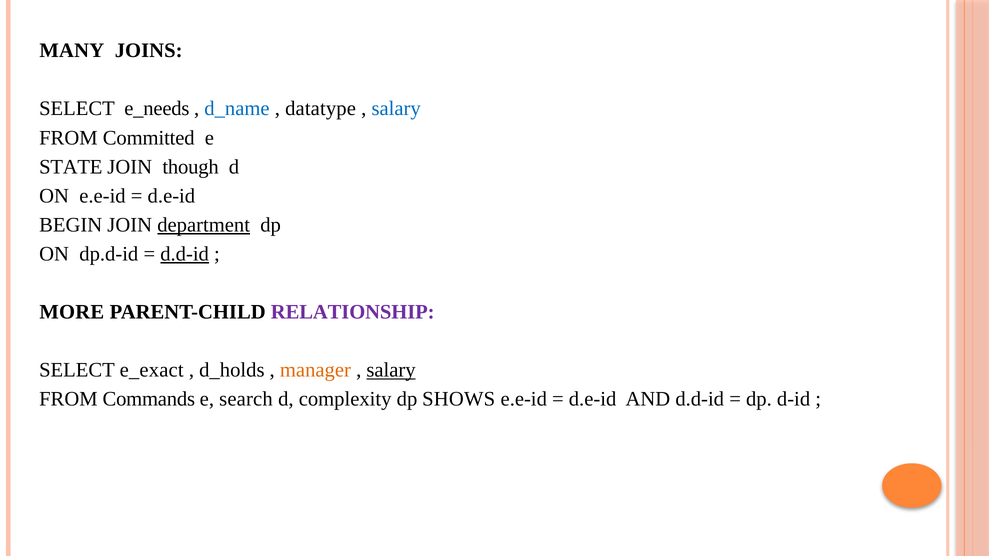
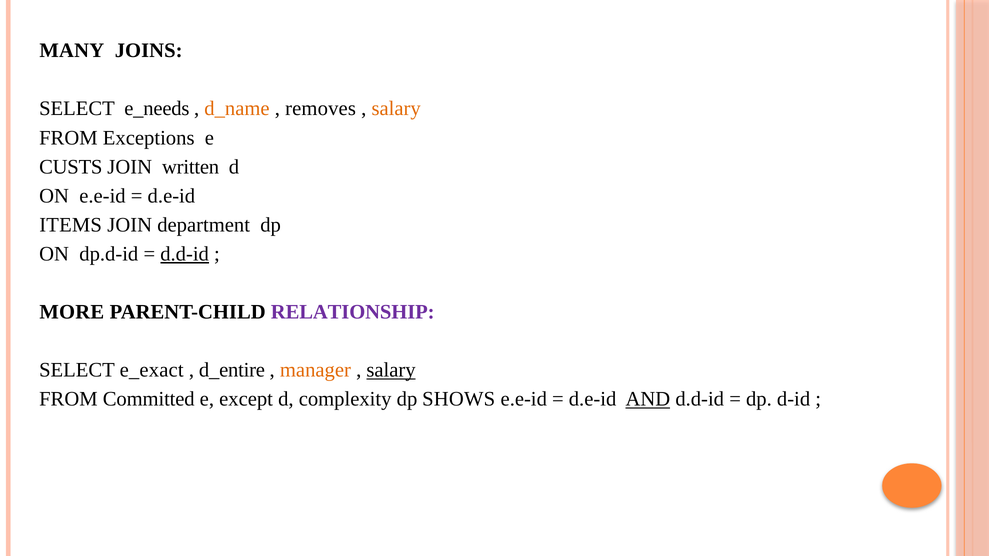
d_name colour: blue -> orange
datatype: datatype -> removes
salary at (396, 109) colour: blue -> orange
Committed: Committed -> Exceptions
STATE: STATE -> CUSTS
though: though -> written
BEGIN: BEGIN -> ITEMS
department underline: present -> none
d_holds: d_holds -> d_entire
Commands: Commands -> Committed
search: search -> except
AND underline: none -> present
